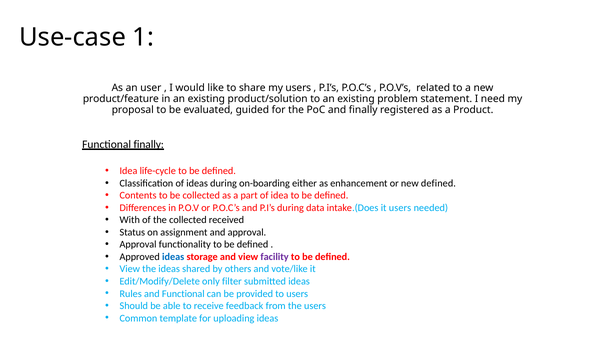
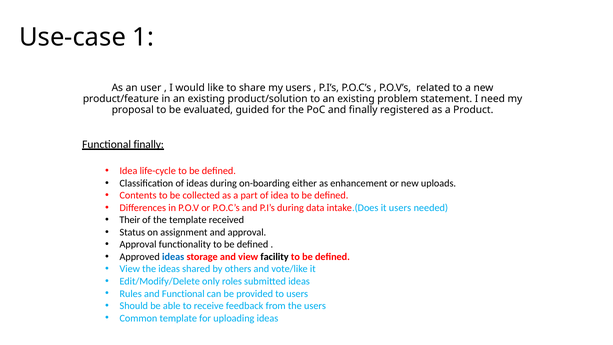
new defined: defined -> uploads
With: With -> Their
the collected: collected -> template
facility colour: purple -> black
filter: filter -> roles
